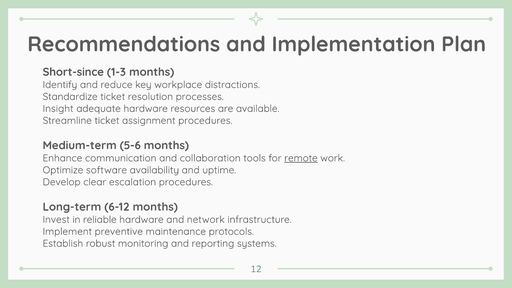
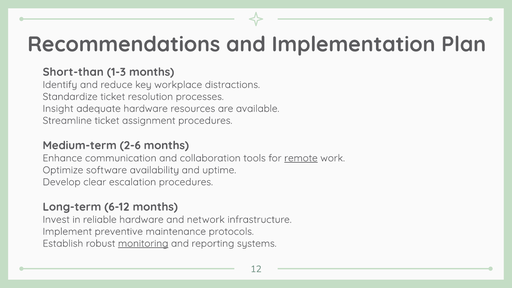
Short-since: Short-since -> Short-than
5-6: 5-6 -> 2-6
monitoring underline: none -> present
